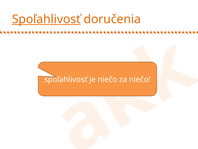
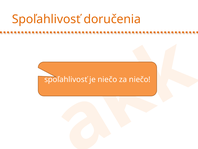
Spoľahlivosť at (46, 19) underline: present -> none
